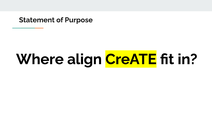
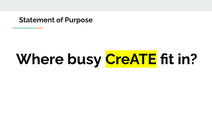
align: align -> busy
